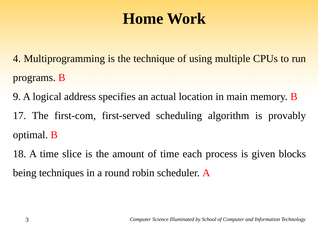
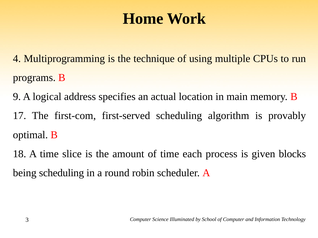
being techniques: techniques -> scheduling
